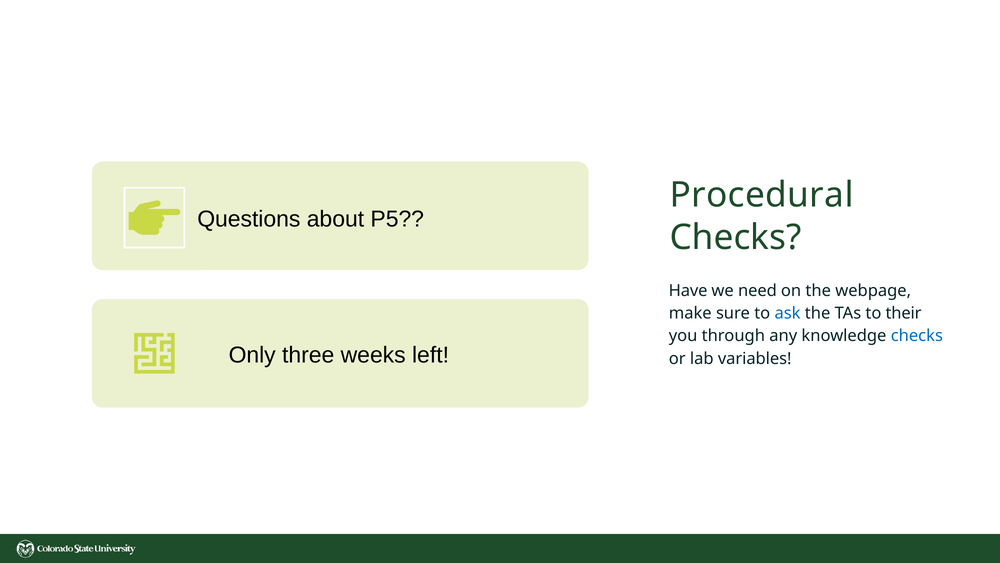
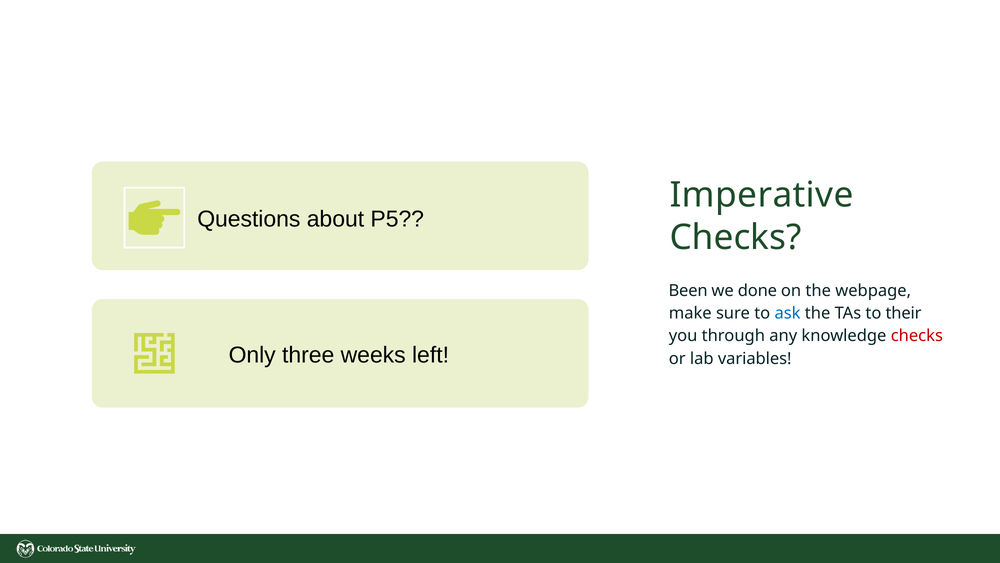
Procedural: Procedural -> Imperative
Have: Have -> Been
need: need -> done
checks at (917, 336) colour: blue -> red
